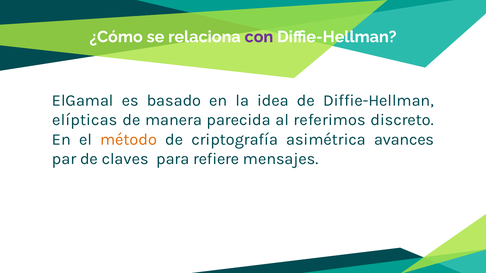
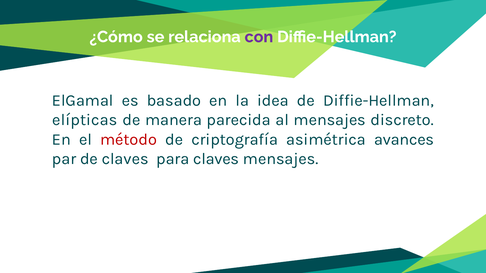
al referimos: referimos -> mensajes
método colour: orange -> red
para refiere: refiere -> claves
